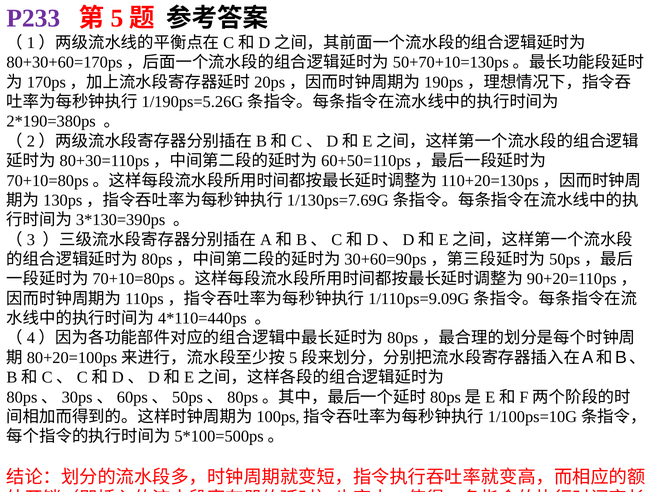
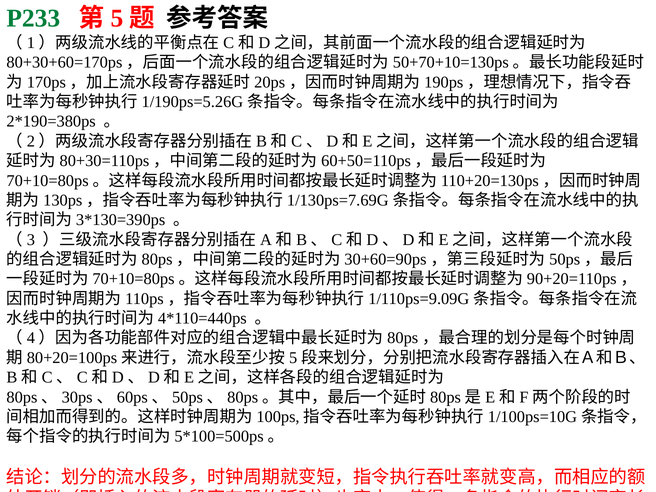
P233 colour: purple -> green
